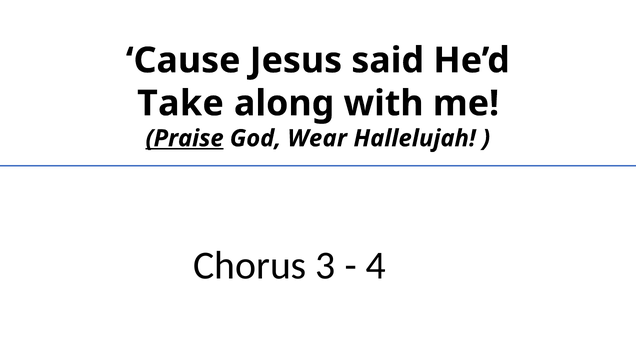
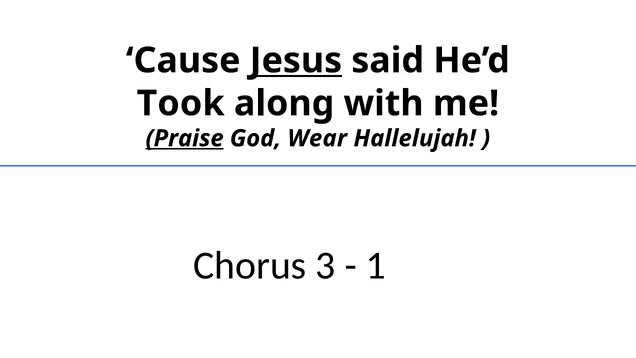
Jesus underline: none -> present
Take: Take -> Took
4: 4 -> 1
